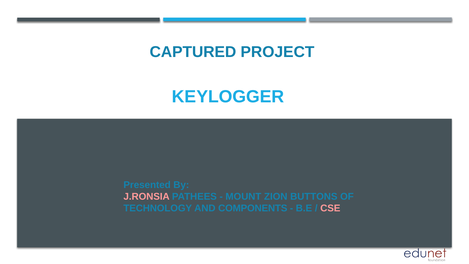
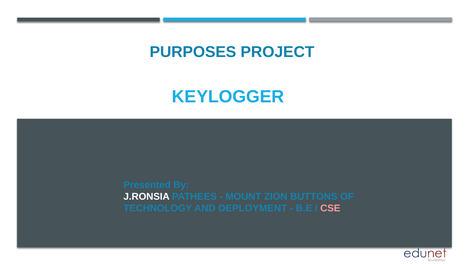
CAPTURED: CAPTURED -> PURPOSES
J.RONSIA colour: pink -> white
COMPONENTS: COMPONENTS -> DEPLOYMENT
